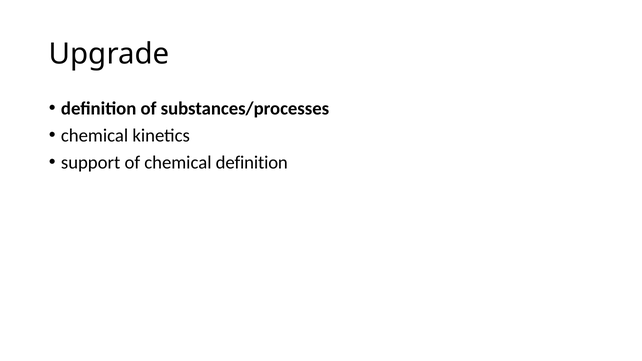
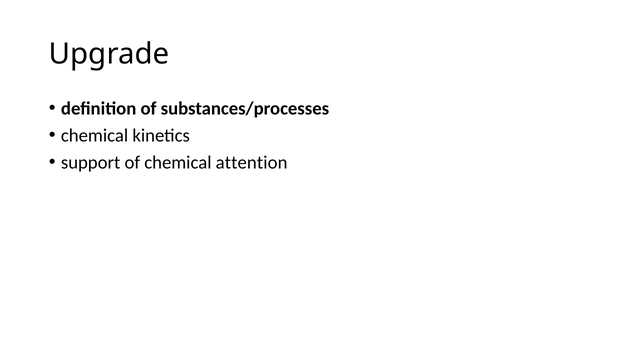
chemical definition: definition -> attention
